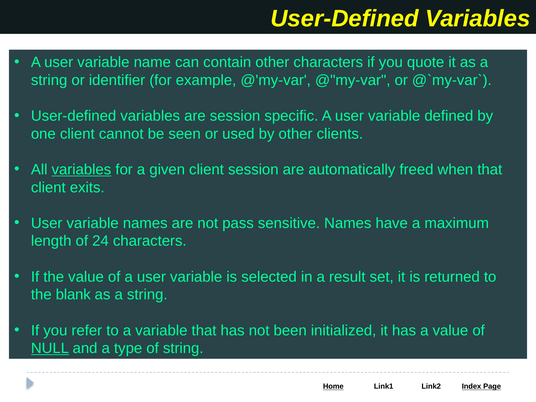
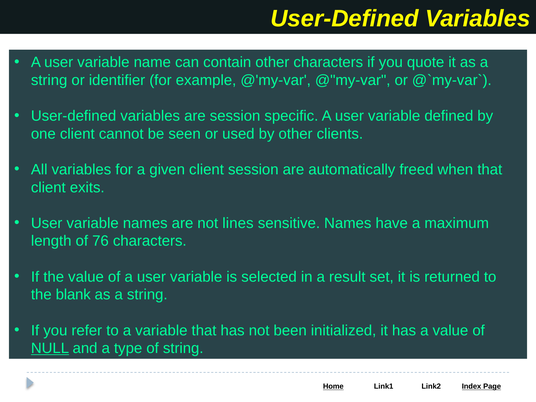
variables at (81, 170) underline: present -> none
pass: pass -> lines
24: 24 -> 76
